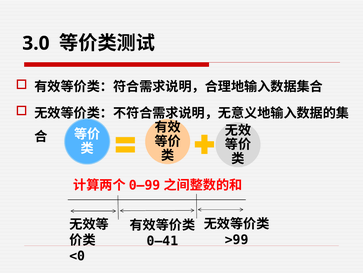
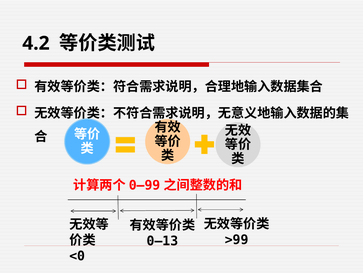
3.0: 3.0 -> 4.2
0—41: 0—41 -> 0—13
